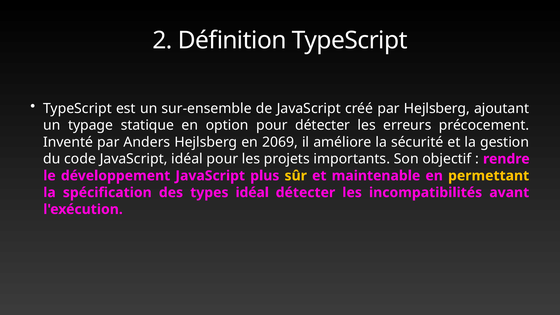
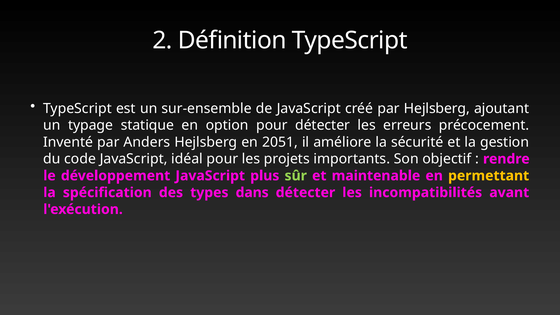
2069: 2069 -> 2051
sûr colour: yellow -> light green
types idéal: idéal -> dans
